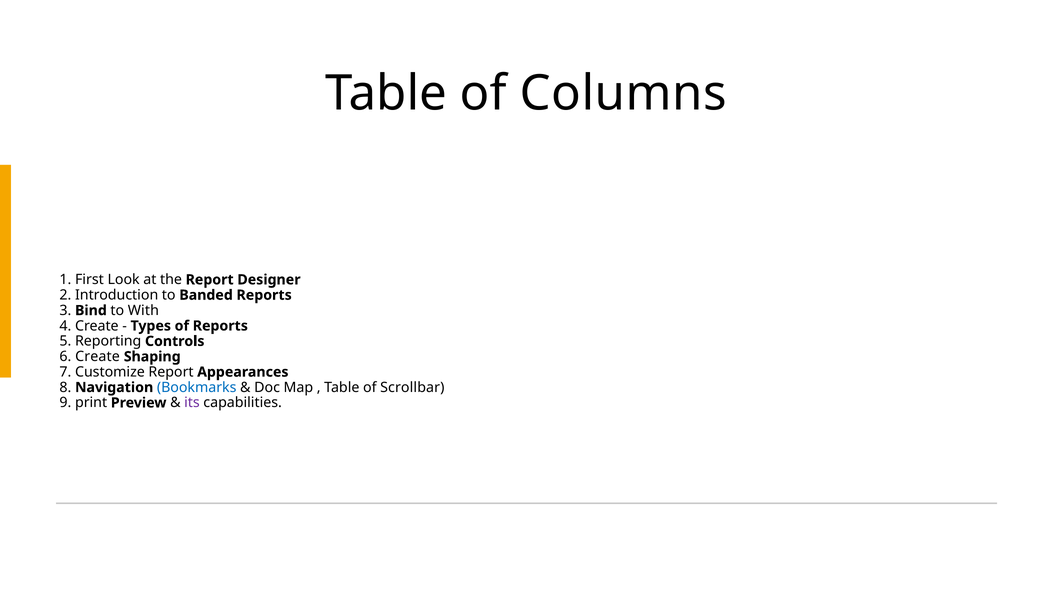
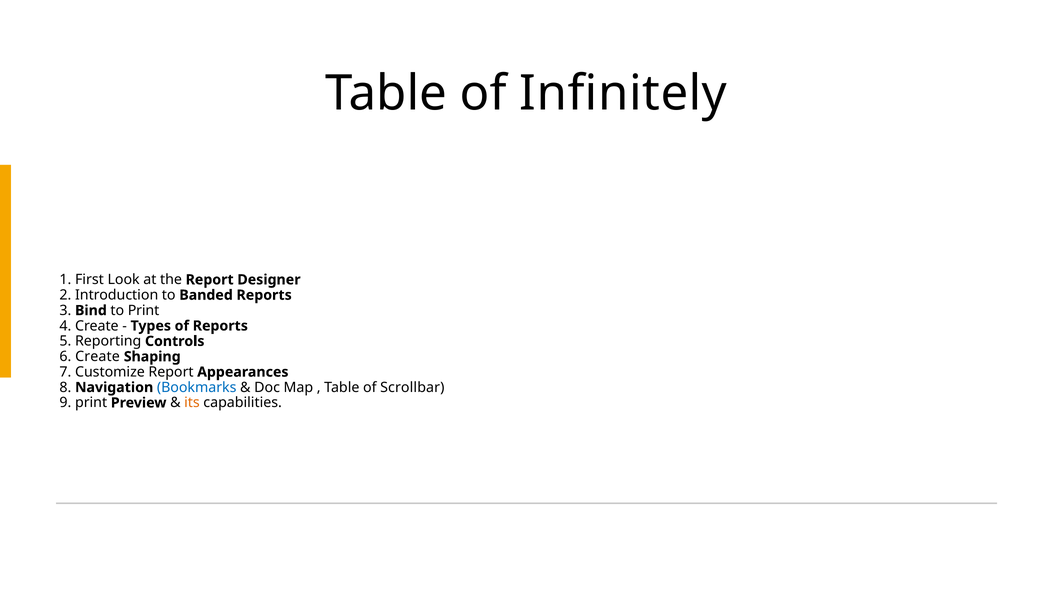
Columns: Columns -> Infinitely
to With: With -> Print
its colour: purple -> orange
